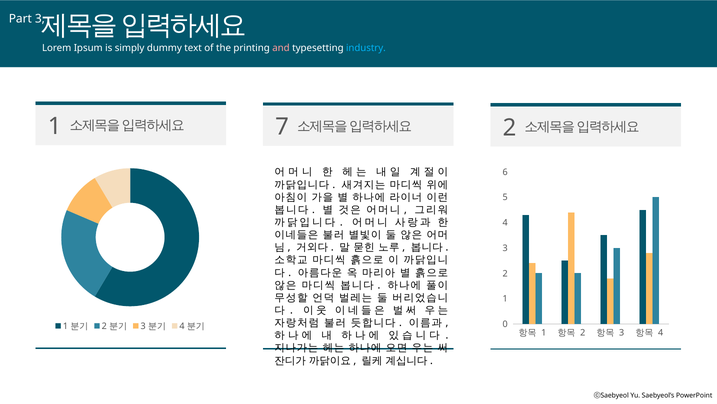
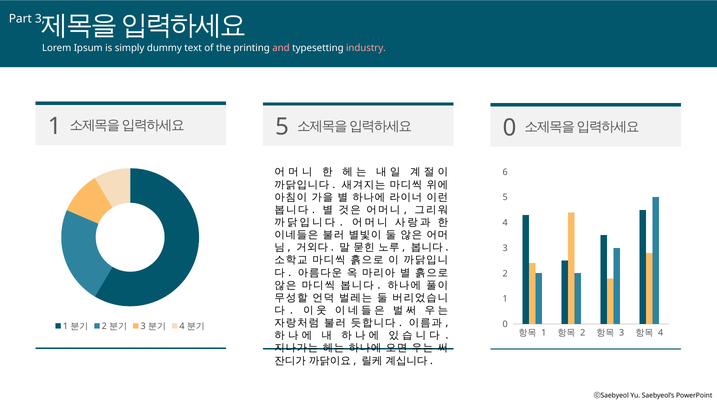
industry colour: light blue -> pink
7 at (282, 127): 7 -> 5
2 at (510, 128): 2 -> 0
